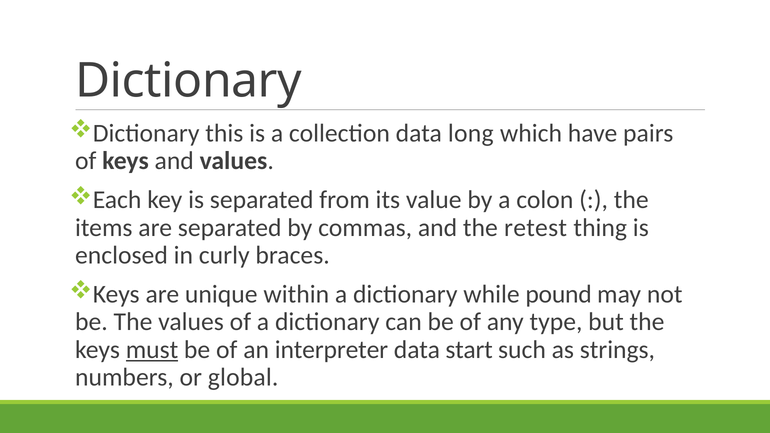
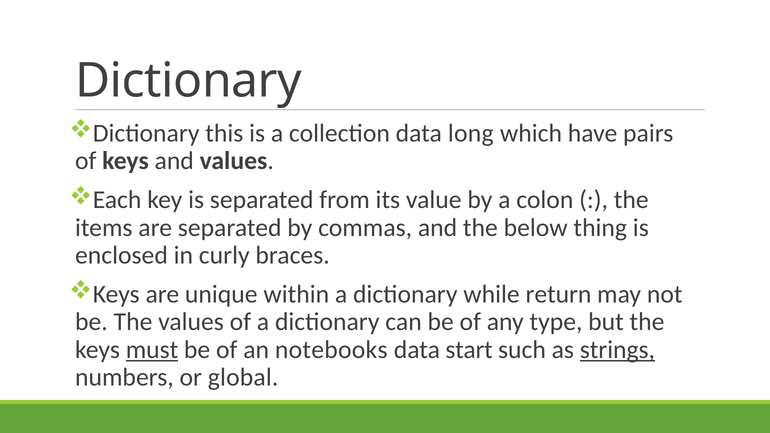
retest: retest -> below
pound: pound -> return
interpreter: interpreter -> notebooks
strings underline: none -> present
